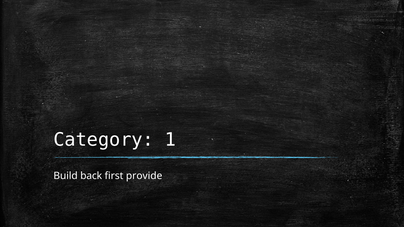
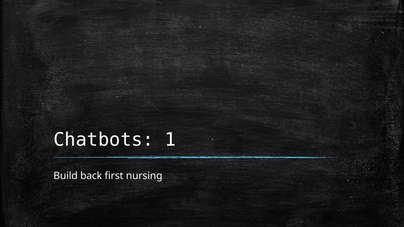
Category: Category -> Chatbots
provide: provide -> nursing
